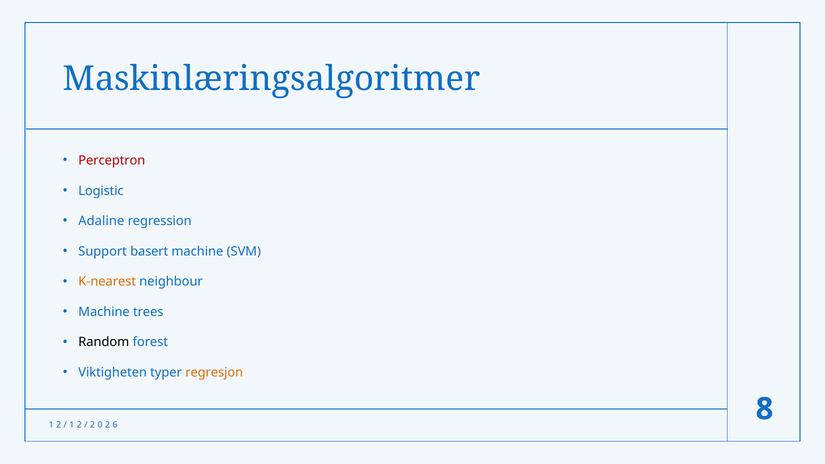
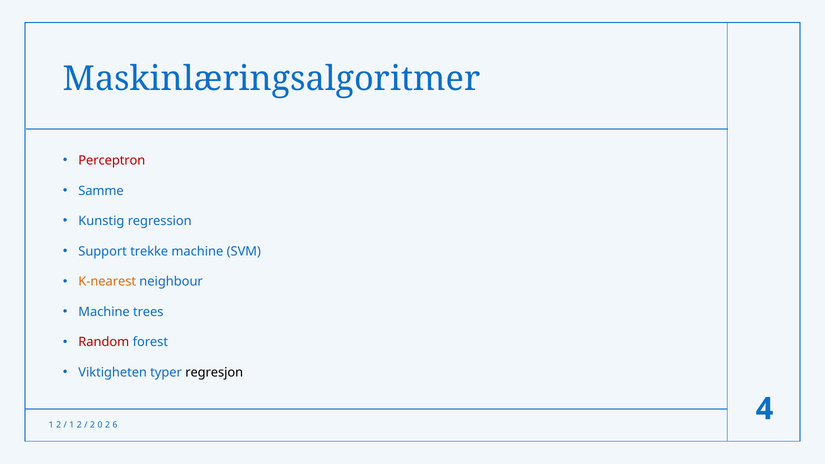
Logistic: Logistic -> Samme
Adaline: Adaline -> Kunstig
basert: basert -> trekke
Random colour: black -> red
regresjon colour: orange -> black
8: 8 -> 4
